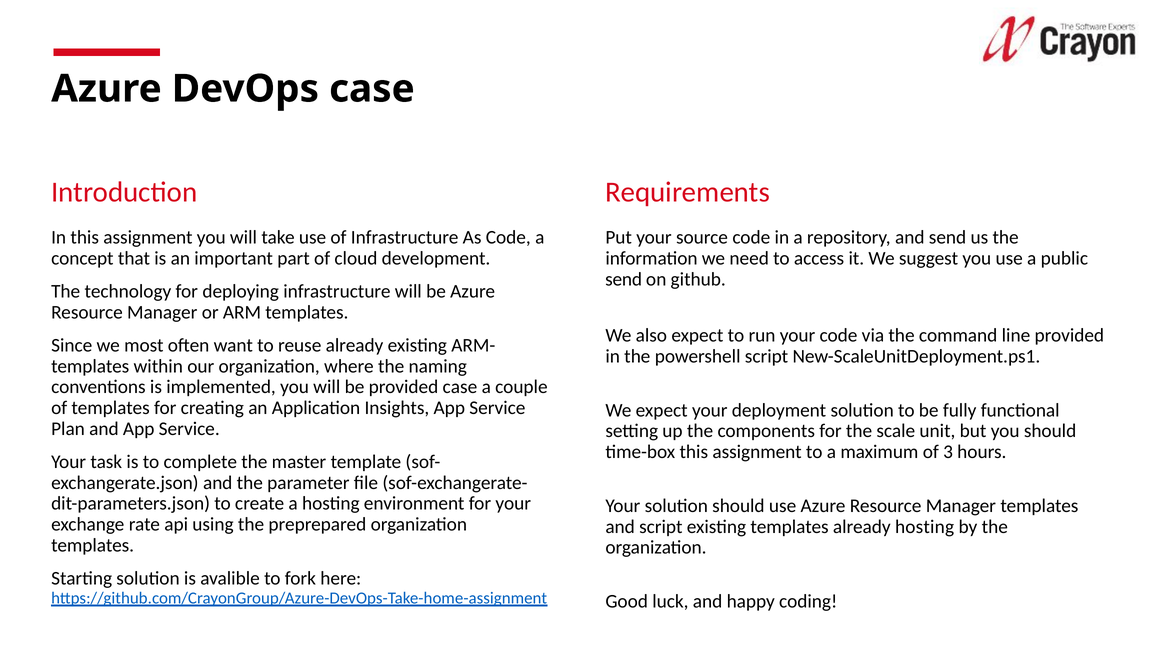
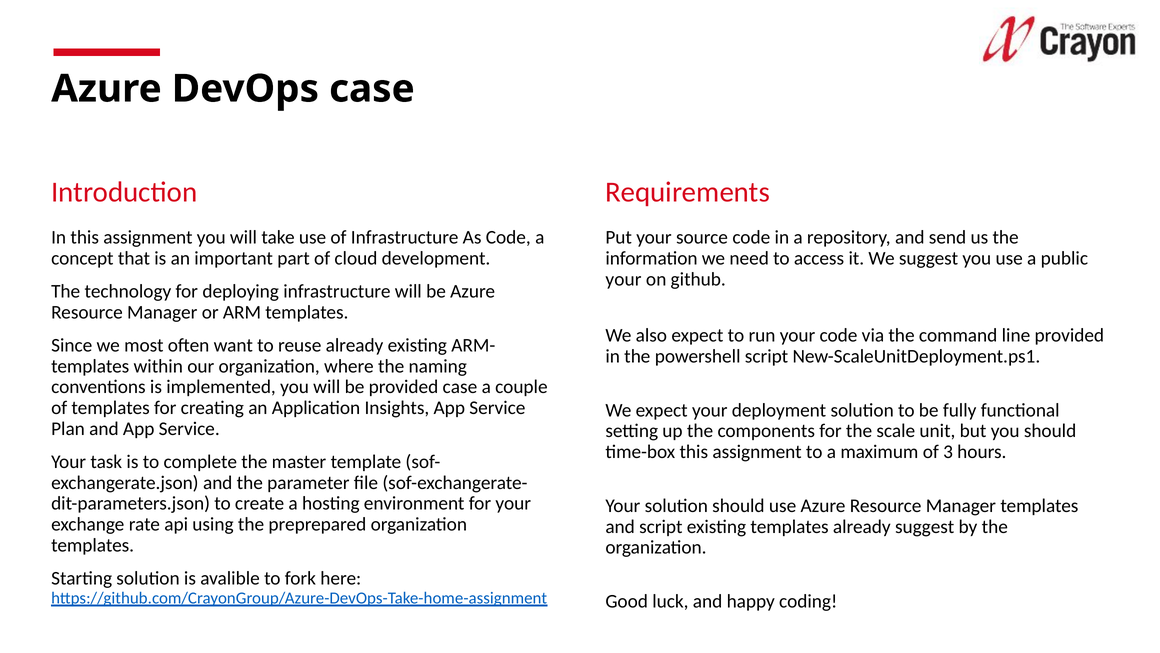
send at (624, 279): send -> your
already hosting: hosting -> suggest
